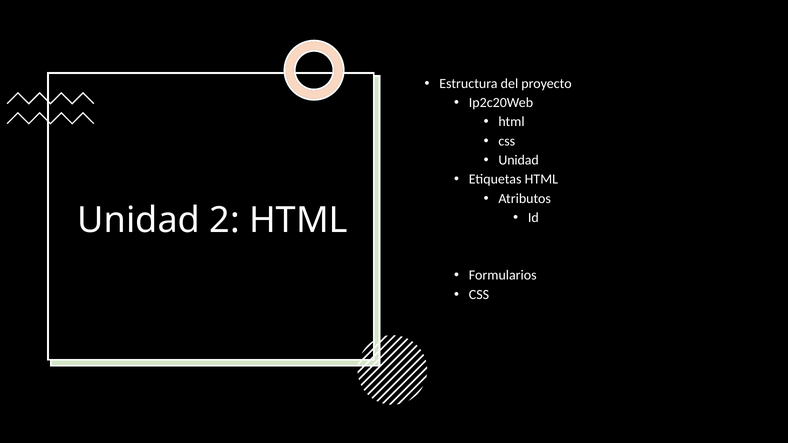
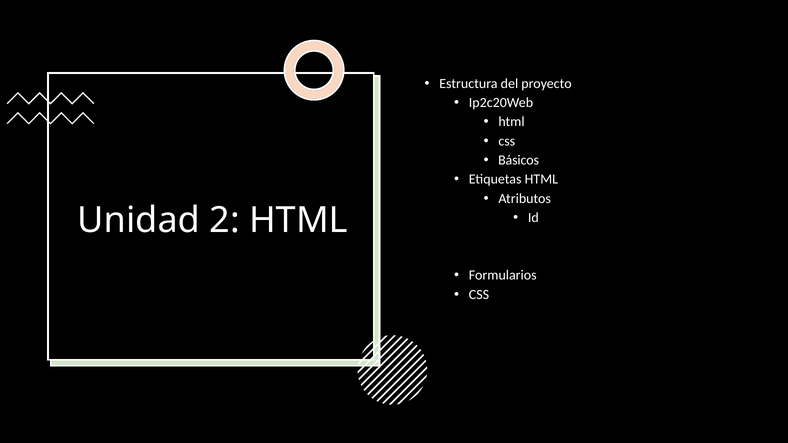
Unidad at (519, 160): Unidad -> Básicos
